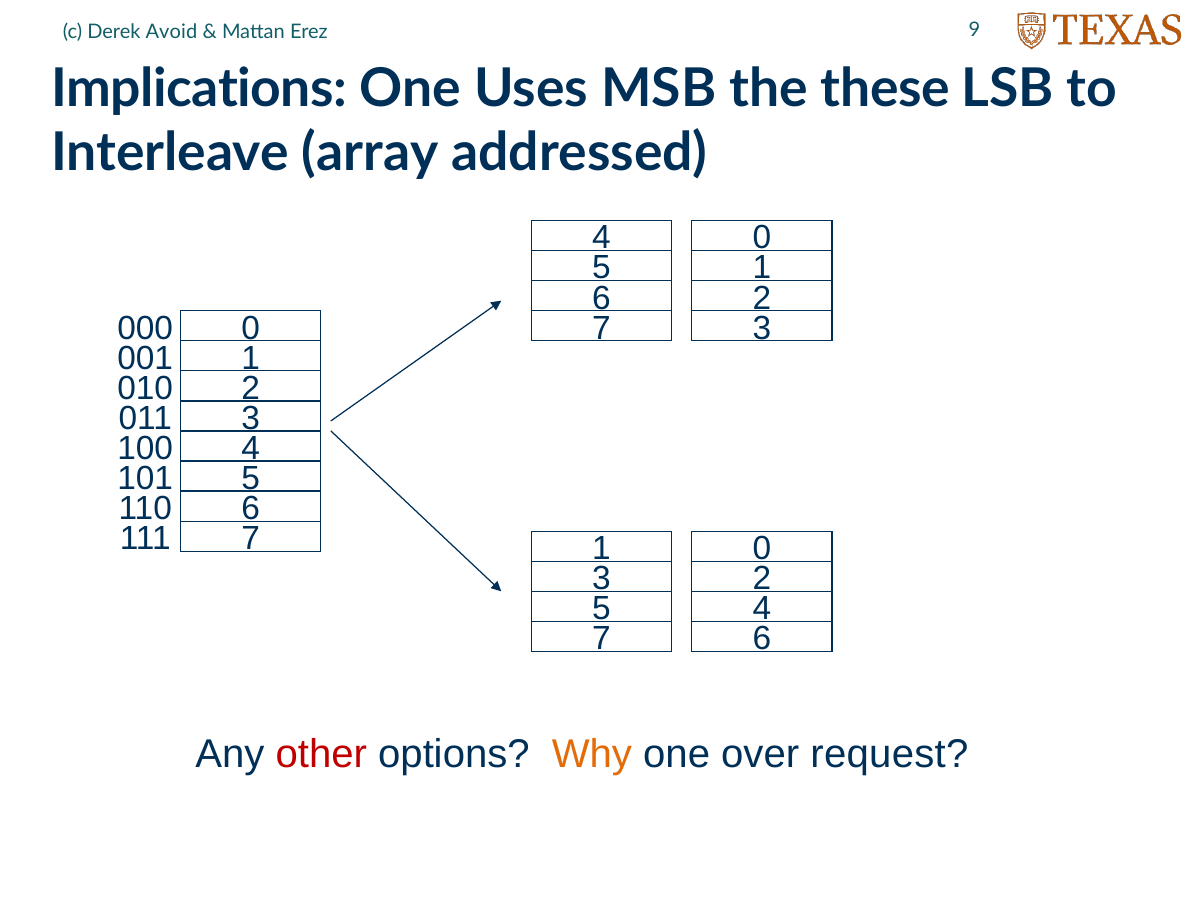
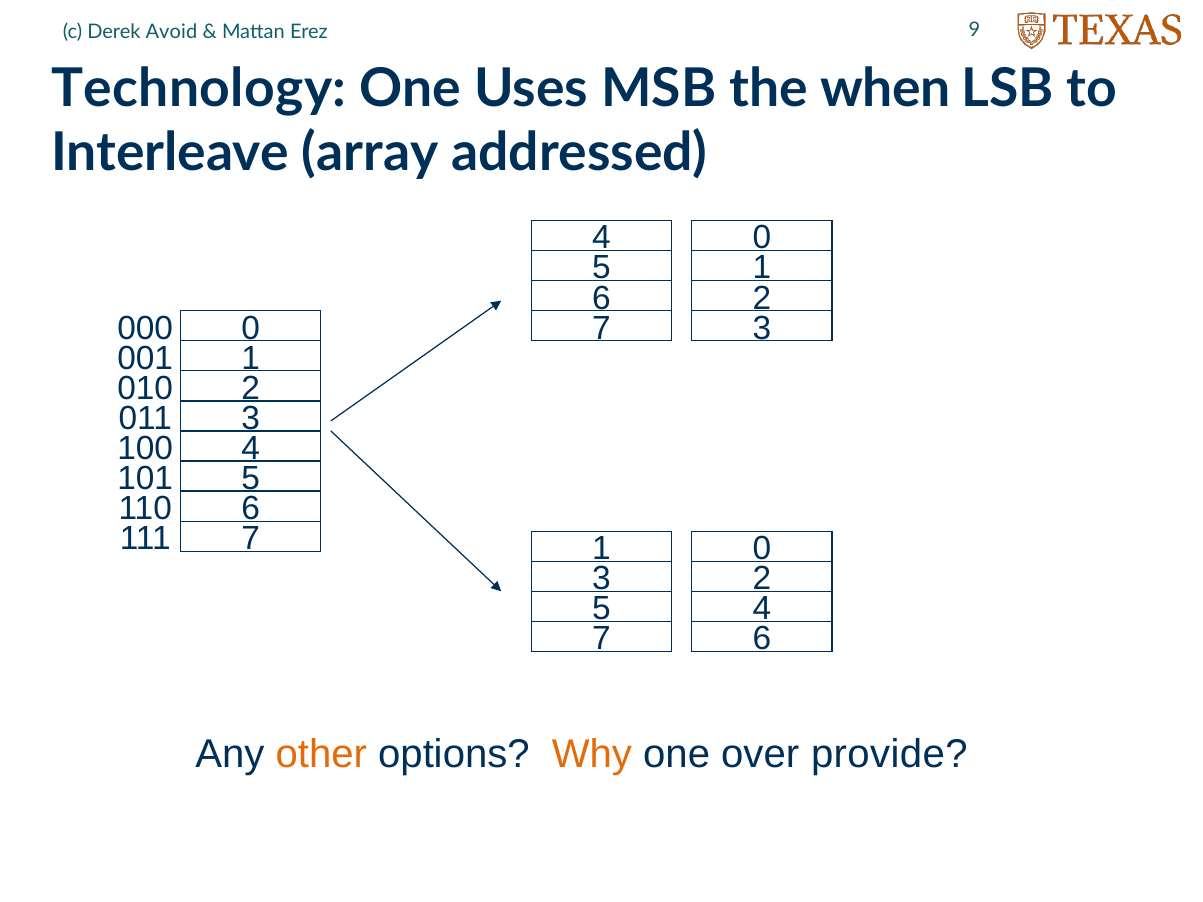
Implications: Implications -> Technology
these: these -> when
other colour: red -> orange
request: request -> provide
